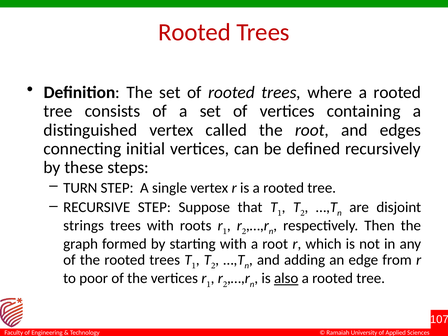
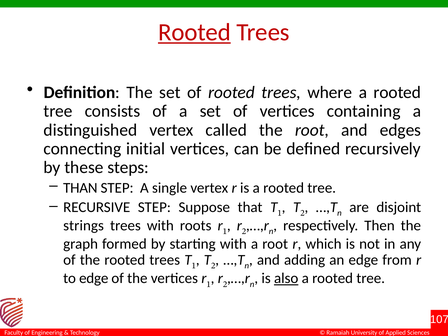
Rooted at (195, 32) underline: none -> present
TURN: TURN -> THAN
to poor: poor -> edge
